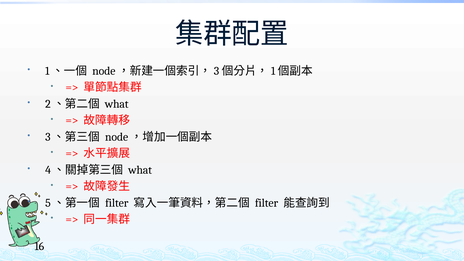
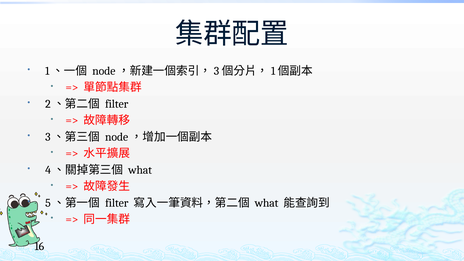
what at (117, 104): what -> filter
filter at (267, 203): filter -> what
